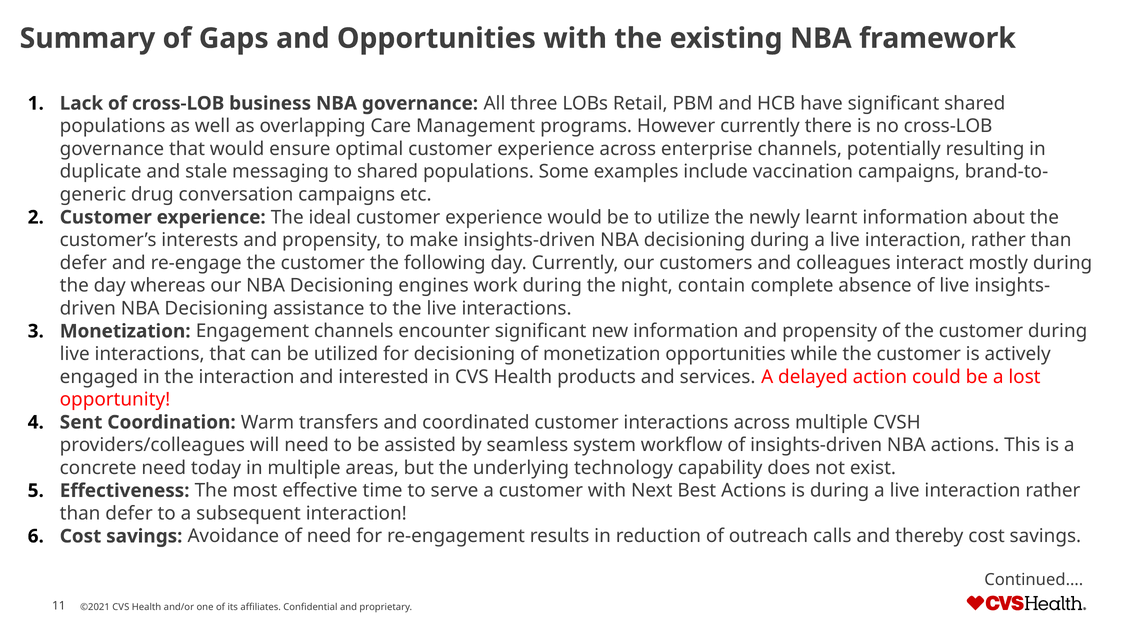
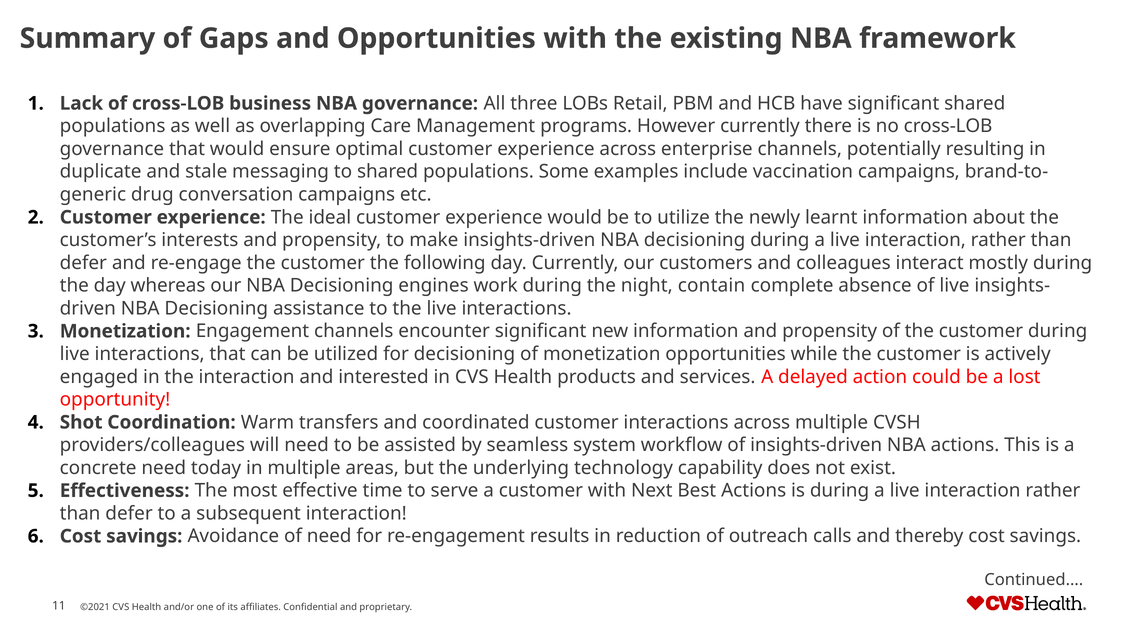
Sent: Sent -> Shot
